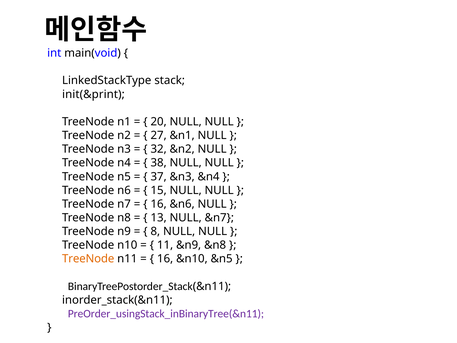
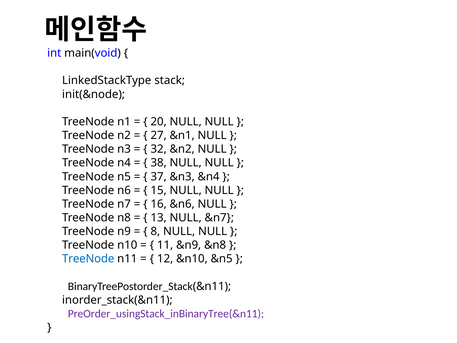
init(&print: init(&print -> init(&node
TreeNode at (88, 259) colour: orange -> blue
16 at (165, 259): 16 -> 12
